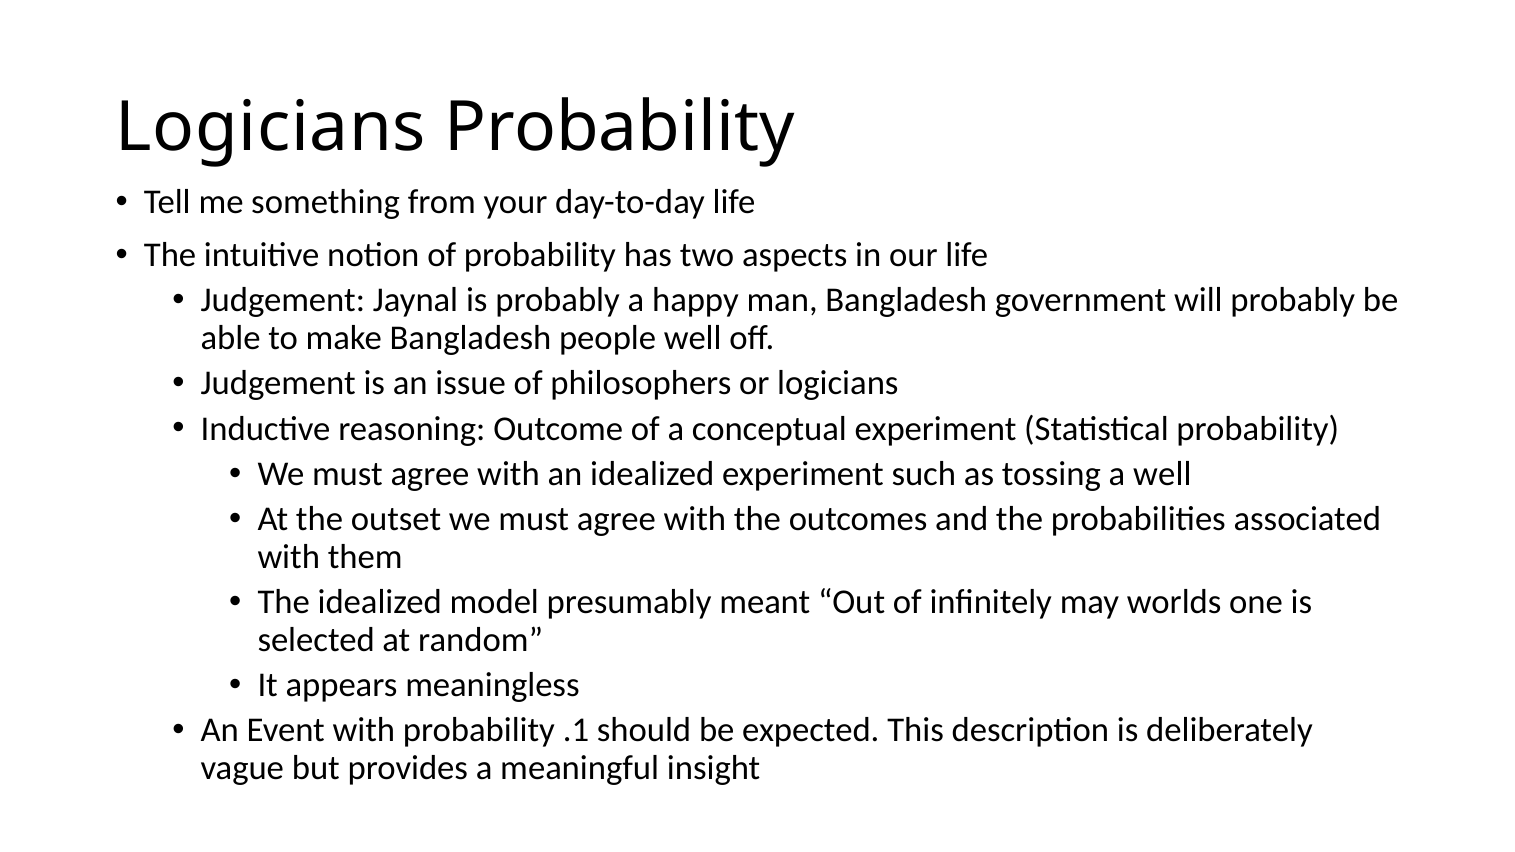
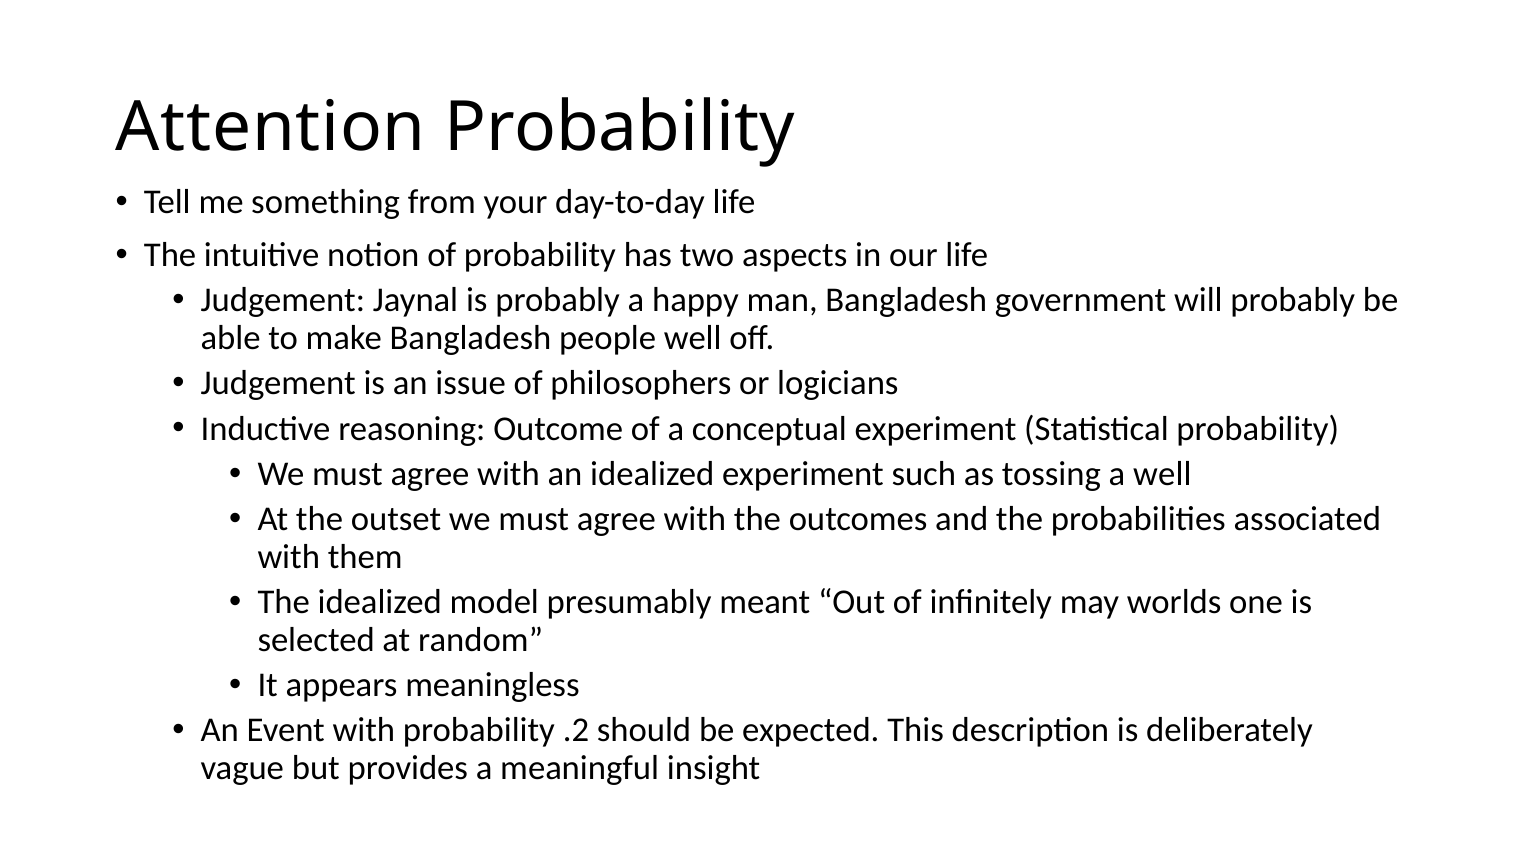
Logicians at (271, 127): Logicians -> Attention
.1: .1 -> .2
